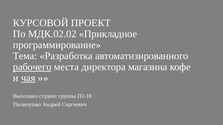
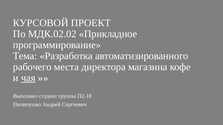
рабочего underline: present -> none
